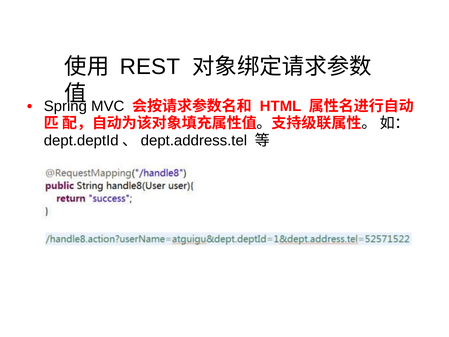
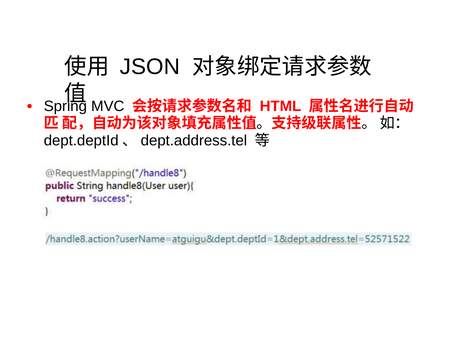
REST: REST -> JSON
